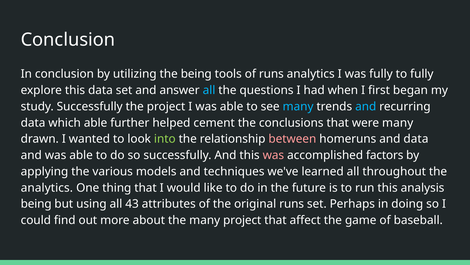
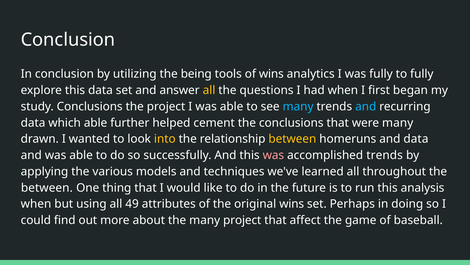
of runs: runs -> wins
all at (209, 90) colour: light blue -> yellow
study Successfully: Successfully -> Conclusions
into colour: light green -> yellow
between at (292, 139) colour: pink -> yellow
accomplished factors: factors -> trends
analytics at (47, 187): analytics -> between
being at (36, 204): being -> when
43: 43 -> 49
original runs: runs -> wins
